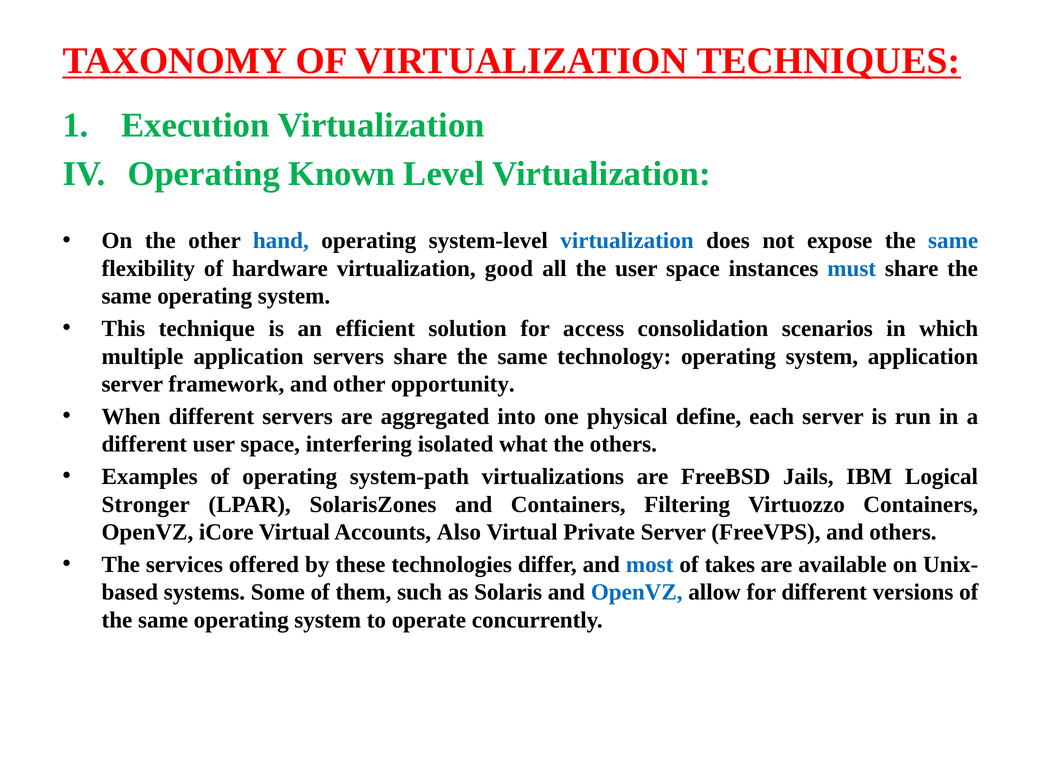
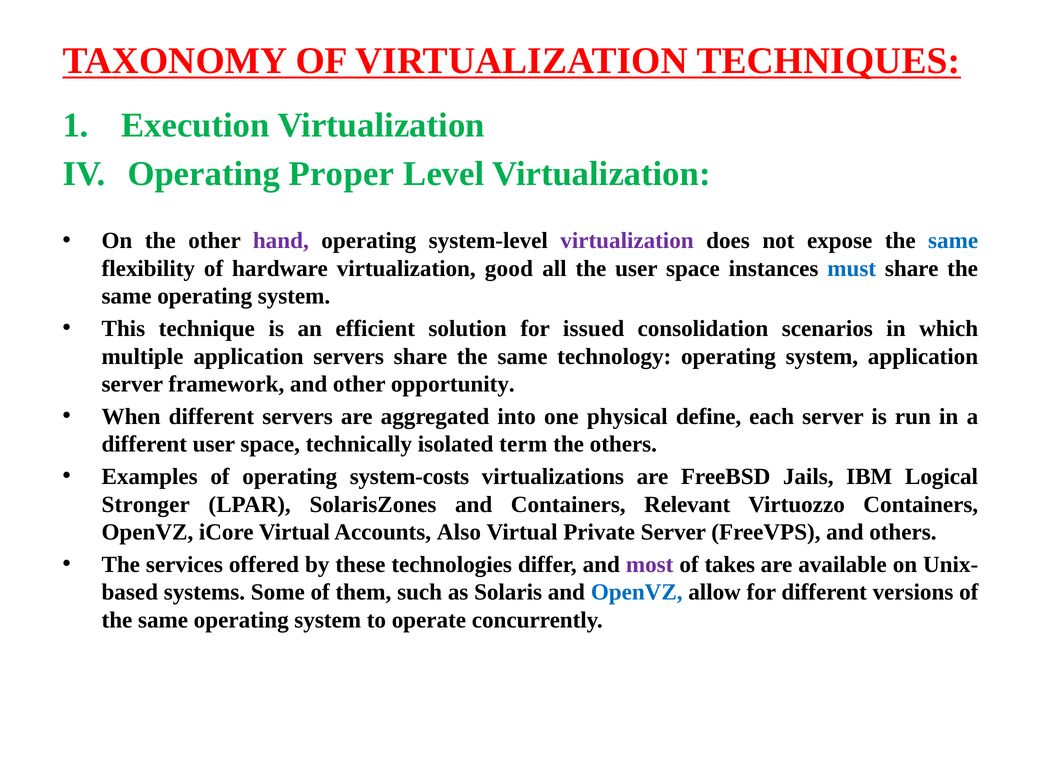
Known: Known -> Proper
hand colour: blue -> purple
virtualization at (627, 241) colour: blue -> purple
access: access -> issued
interfering: interfering -> technically
what: what -> term
system-path: system-path -> system-costs
Filtering: Filtering -> Relevant
most colour: blue -> purple
